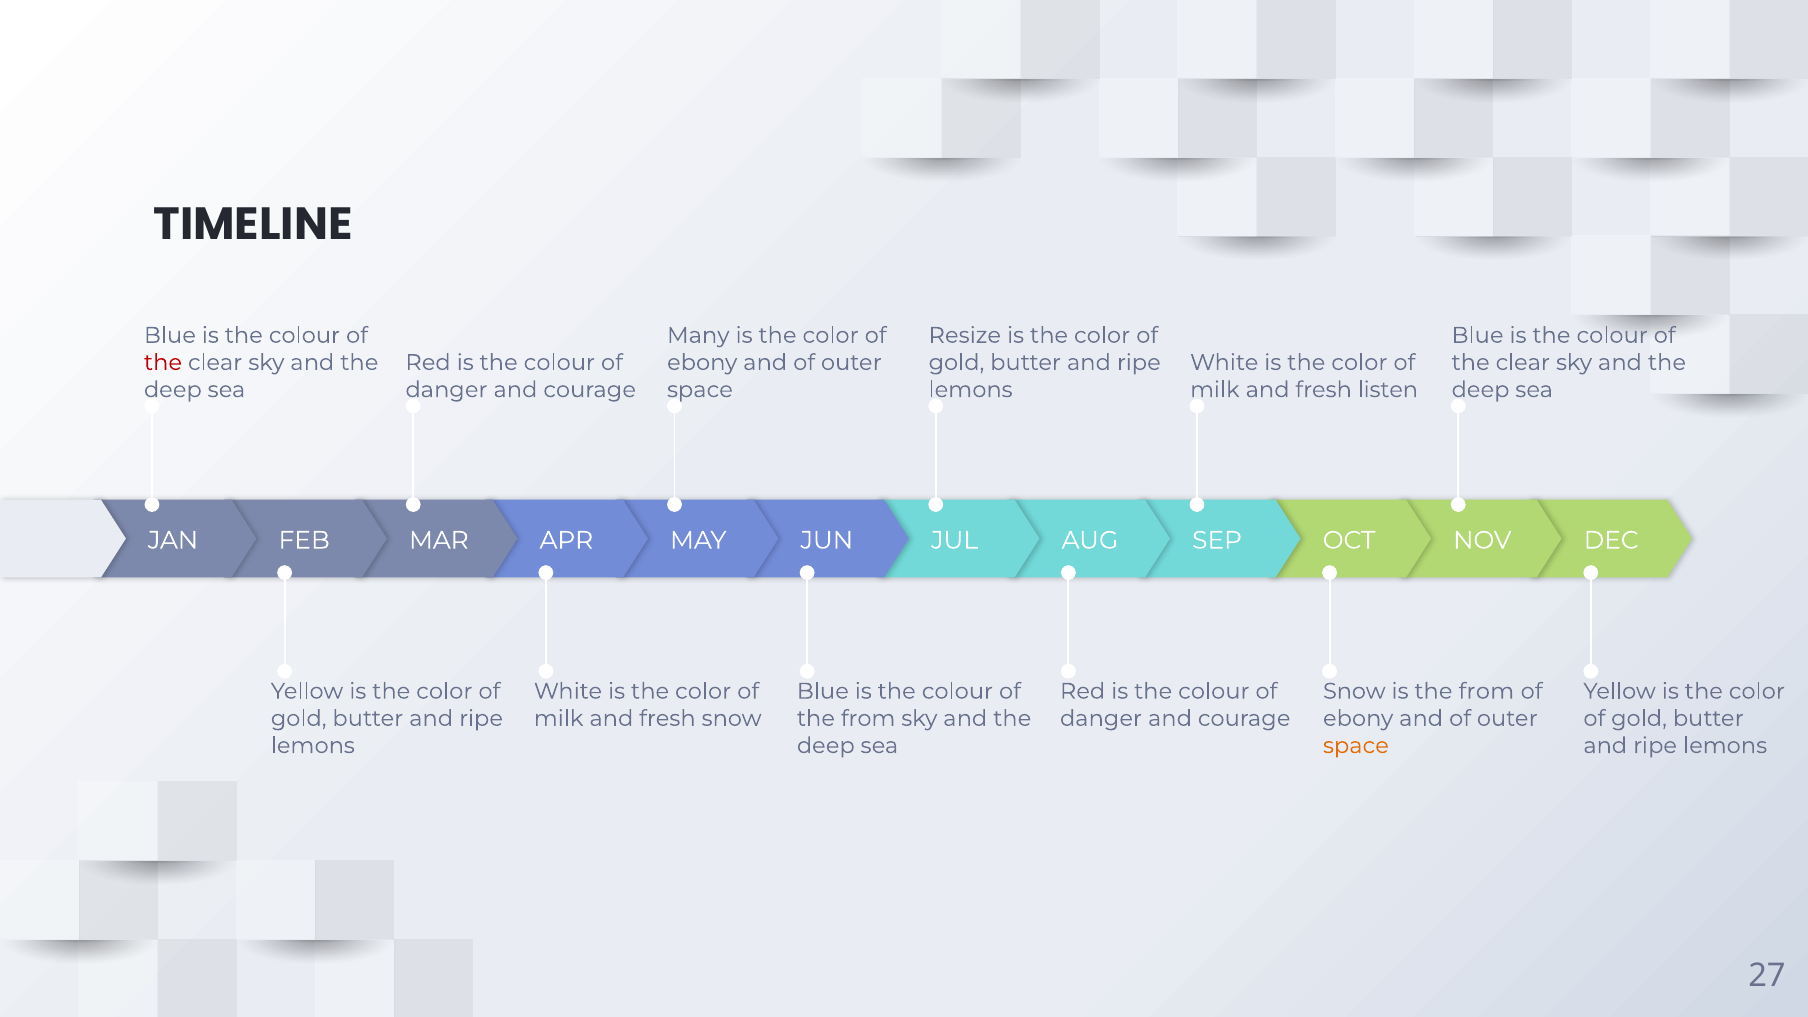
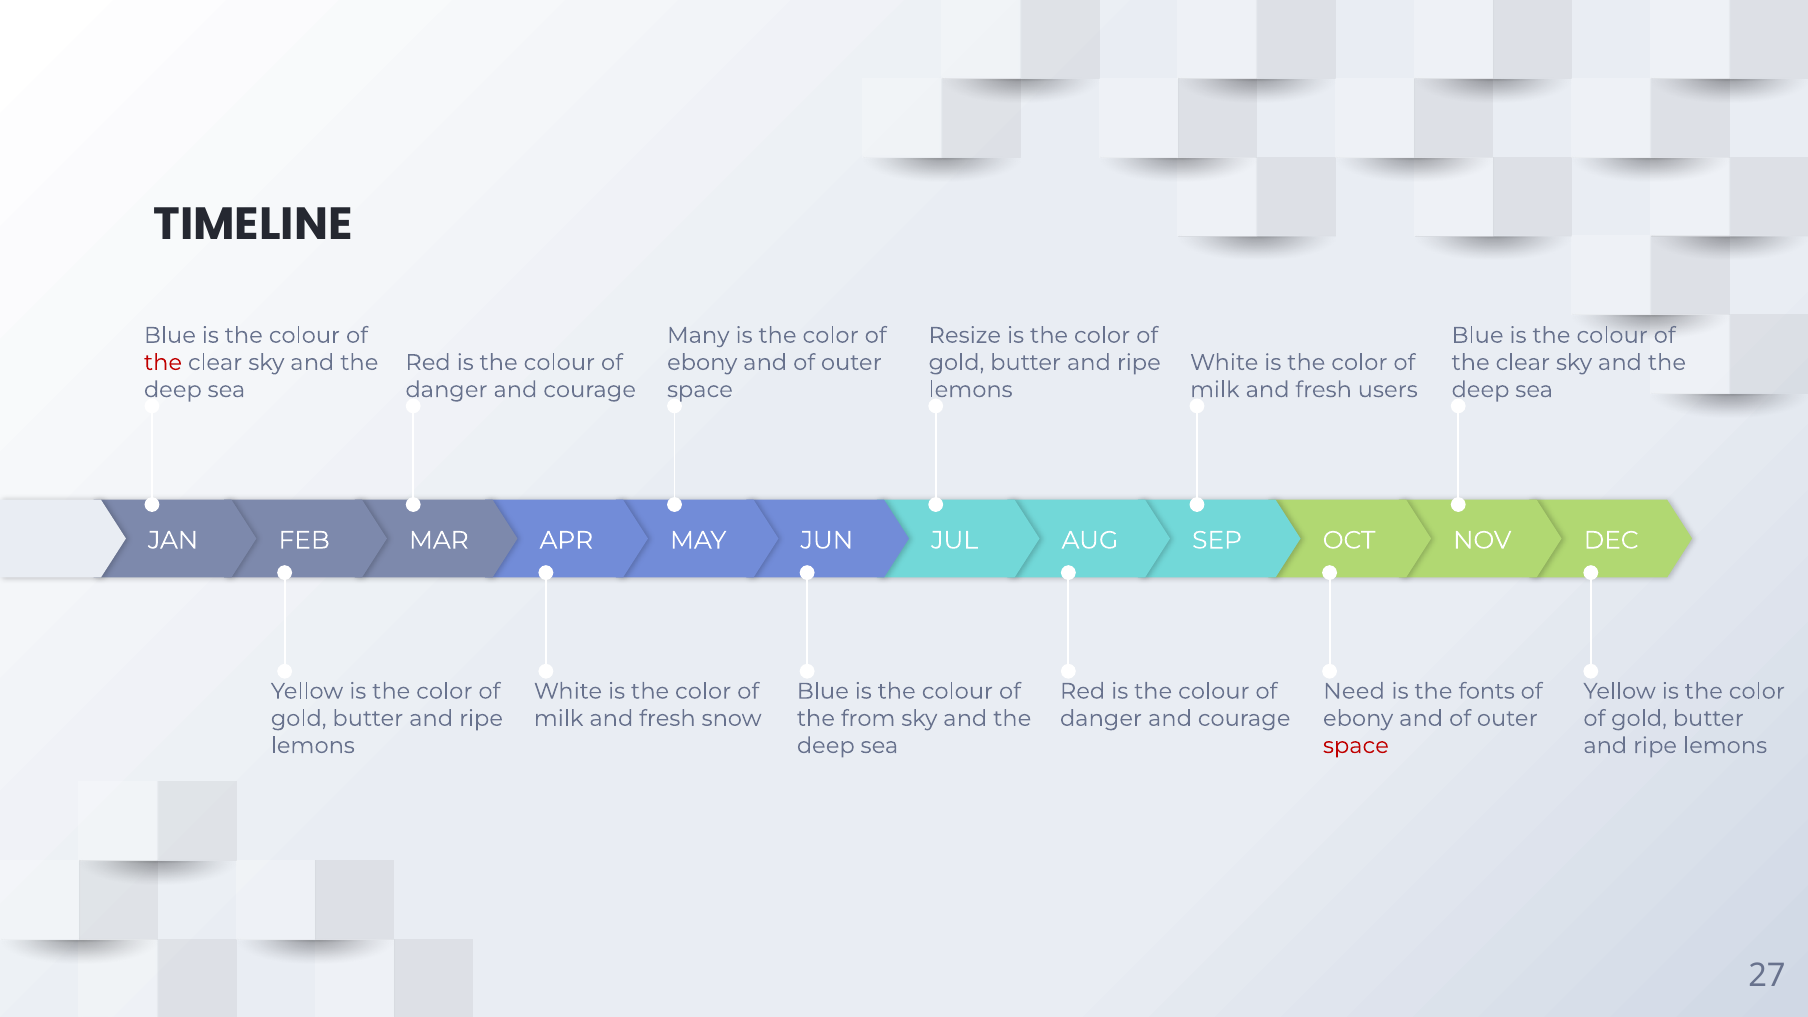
listen: listen -> users
Snow at (1354, 691): Snow -> Need
is the from: from -> fonts
space at (1356, 746) colour: orange -> red
